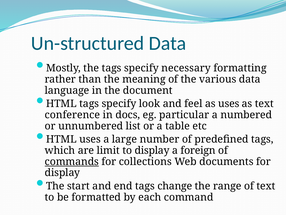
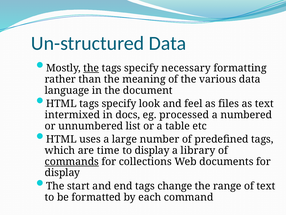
the at (91, 68) underline: none -> present
as uses: uses -> files
conference: conference -> intermixed
particular: particular -> processed
limit: limit -> time
foreign: foreign -> library
